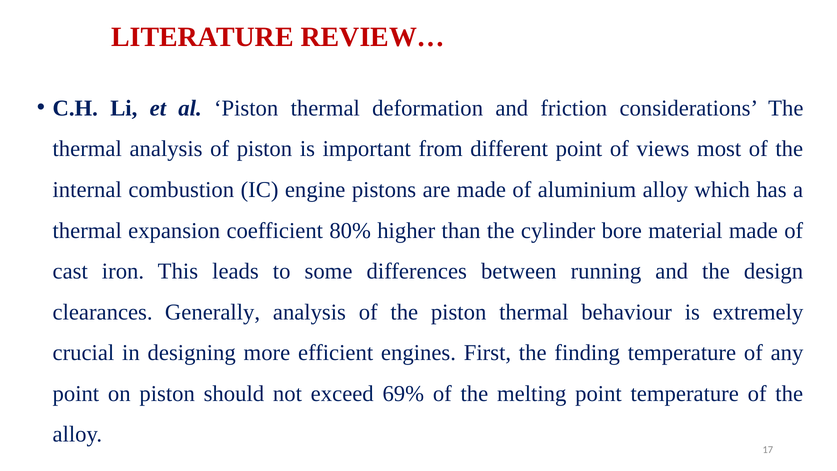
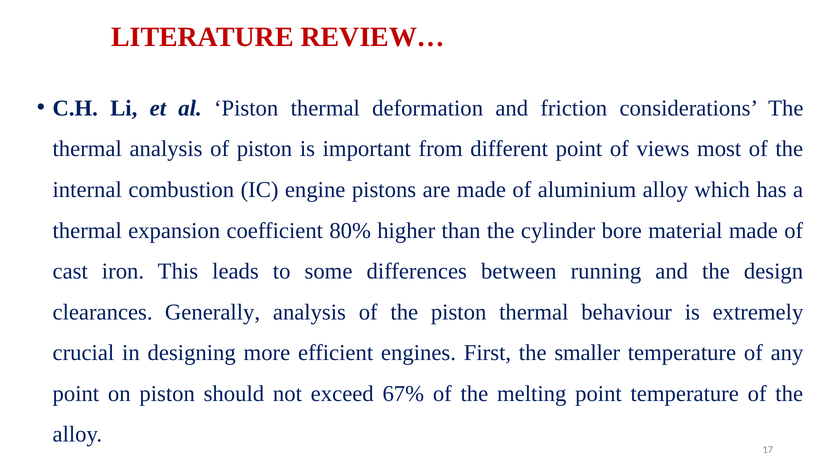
finding: finding -> smaller
69%: 69% -> 67%
